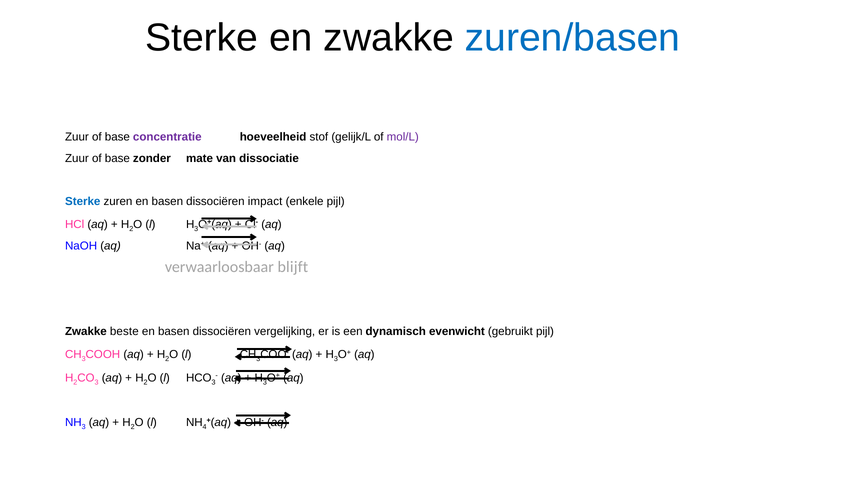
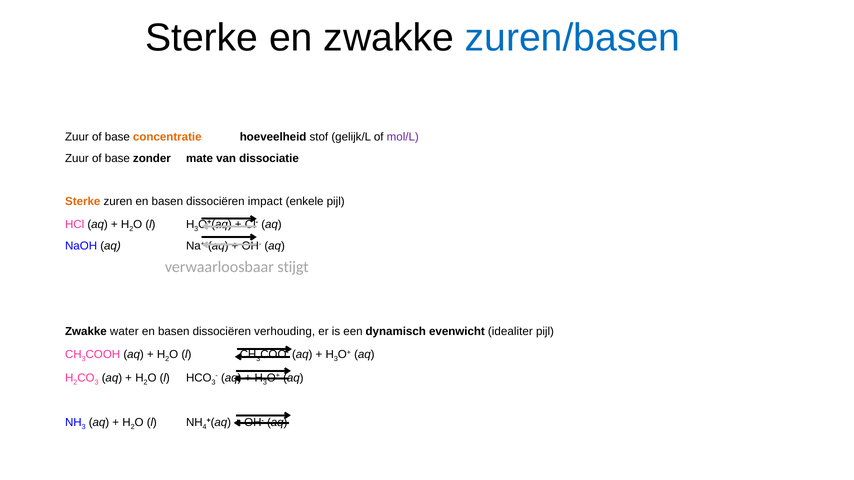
concentratie colour: purple -> orange
Sterke at (83, 201) colour: blue -> orange
blijft: blijft -> stijgt
beste: beste -> water
vergelijking: vergelijking -> verhouding
gebruikt: gebruikt -> idealiter
